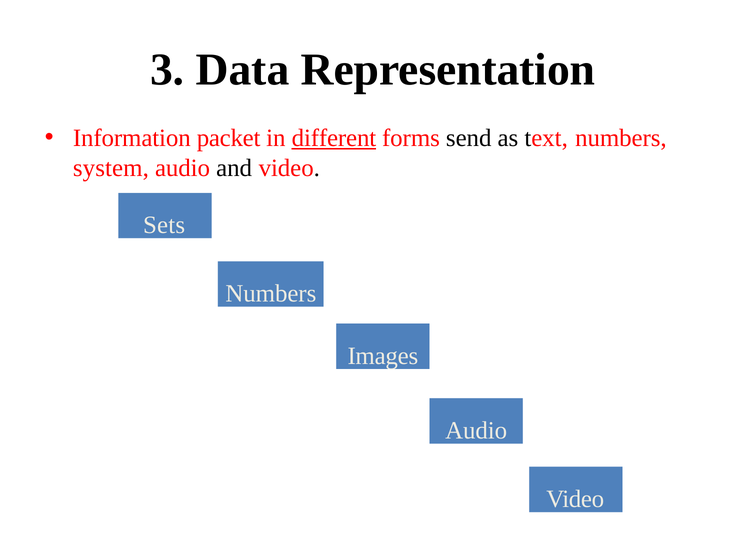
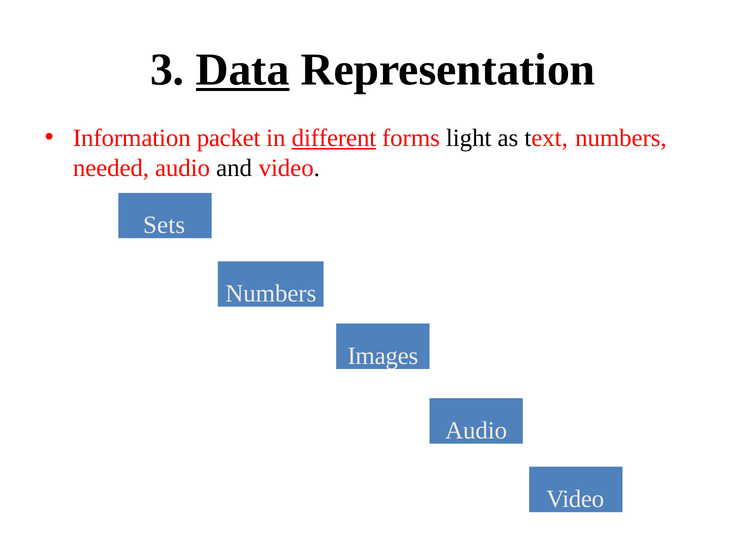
Data underline: none -> present
send: send -> light
system: system -> needed
